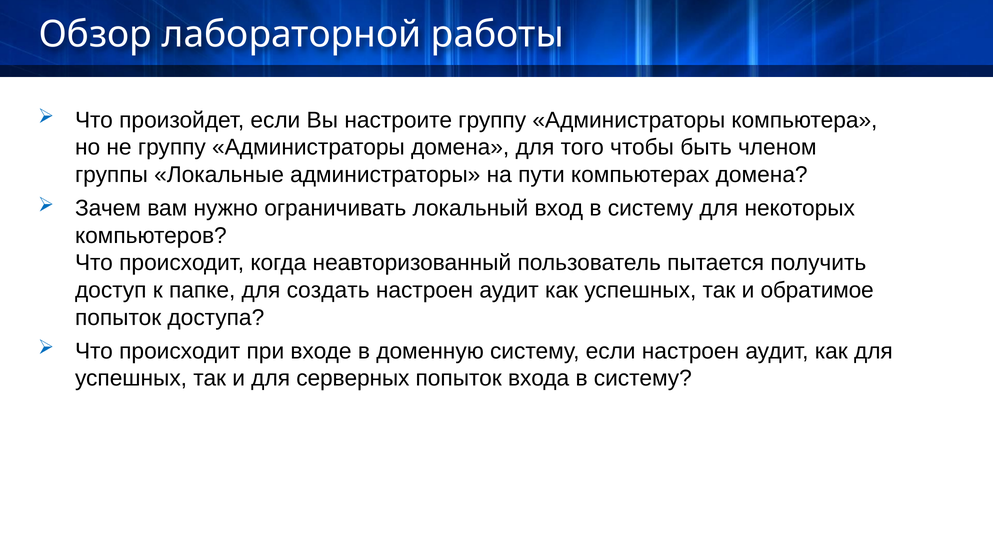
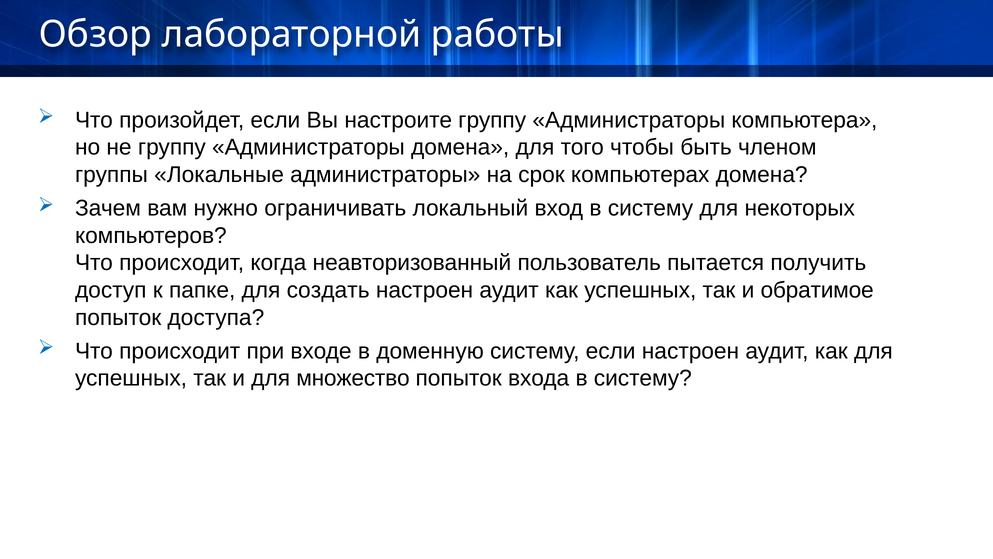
пути: пути -> срок
серверных: серверных -> множество
